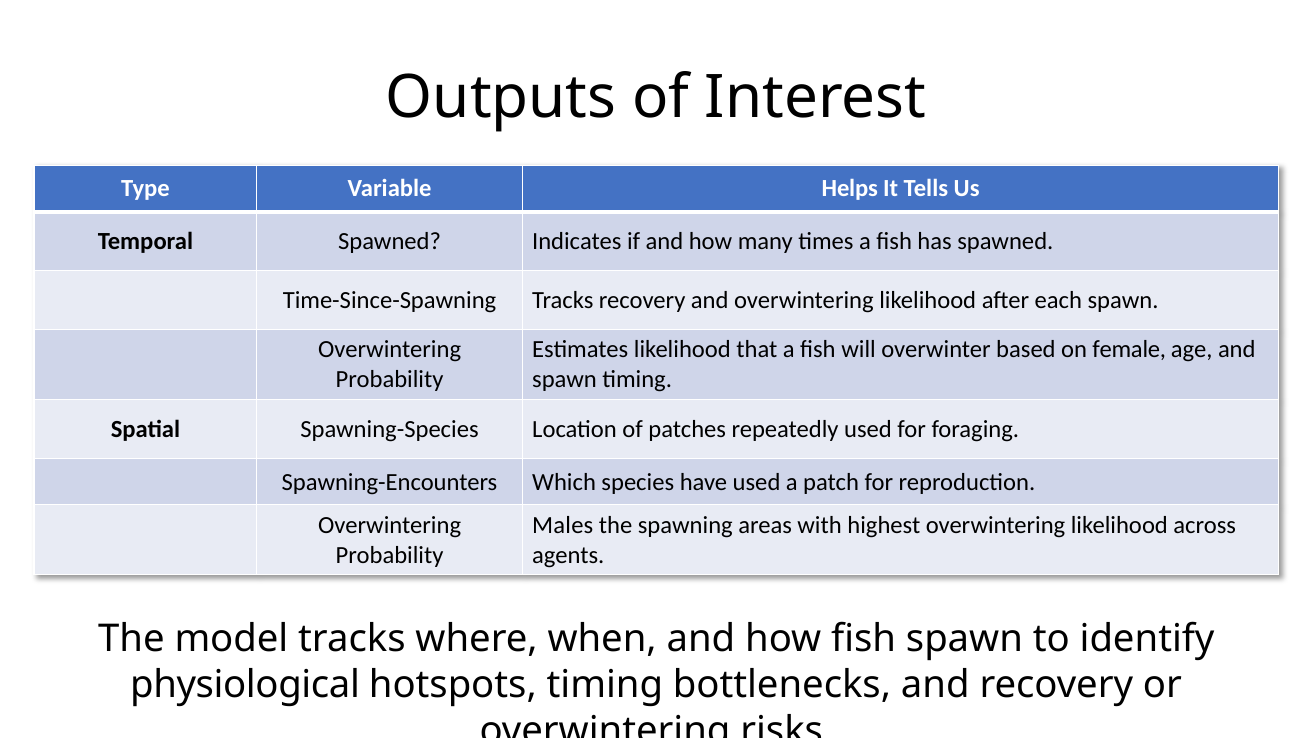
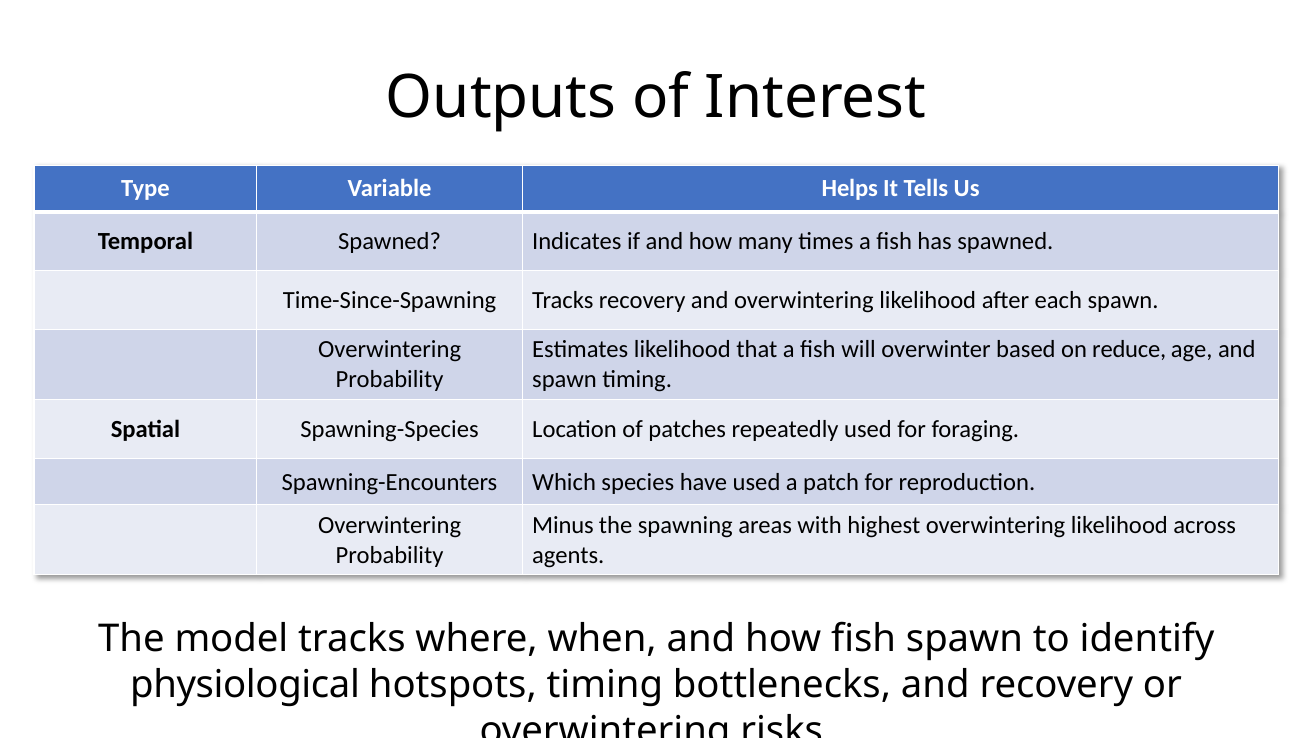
female: female -> reduce
Males: Males -> Minus
